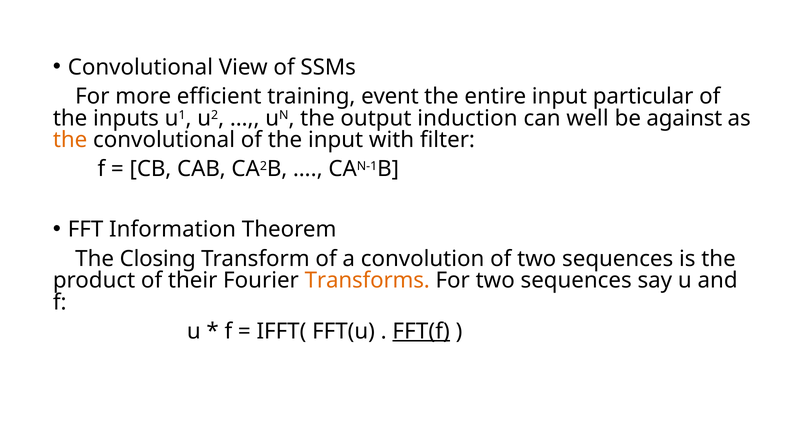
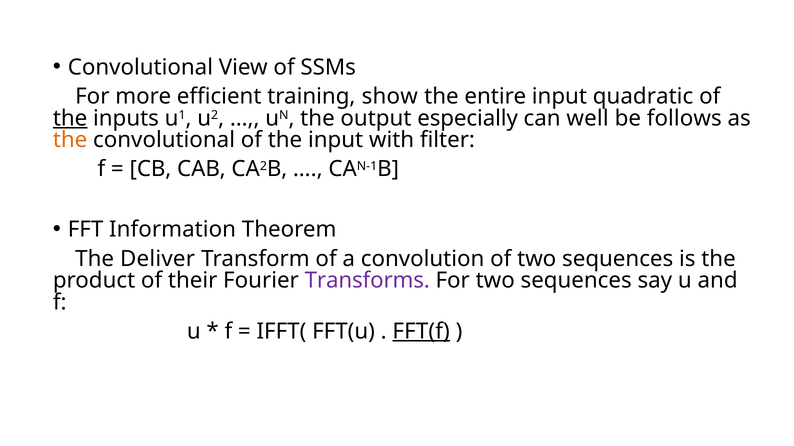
event: event -> show
particular: particular -> quadratic
the at (70, 118) underline: none -> present
induction: induction -> especially
against: against -> follows
Closing: Closing -> Deliver
Transforms colour: orange -> purple
